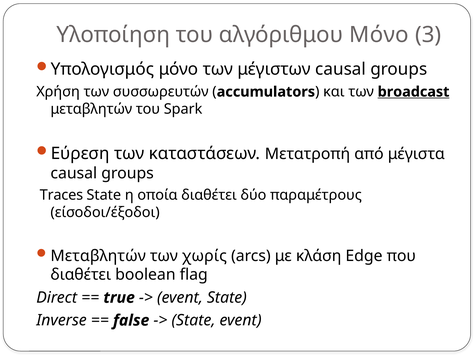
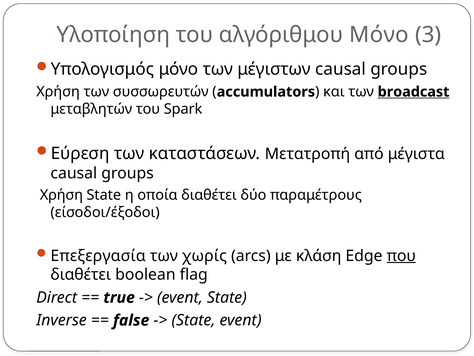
Traces at (61, 195): Traces -> Χρήση
Μεταβλητών at (98, 255): Μεταβλητών -> Επεξεργασία
που underline: none -> present
